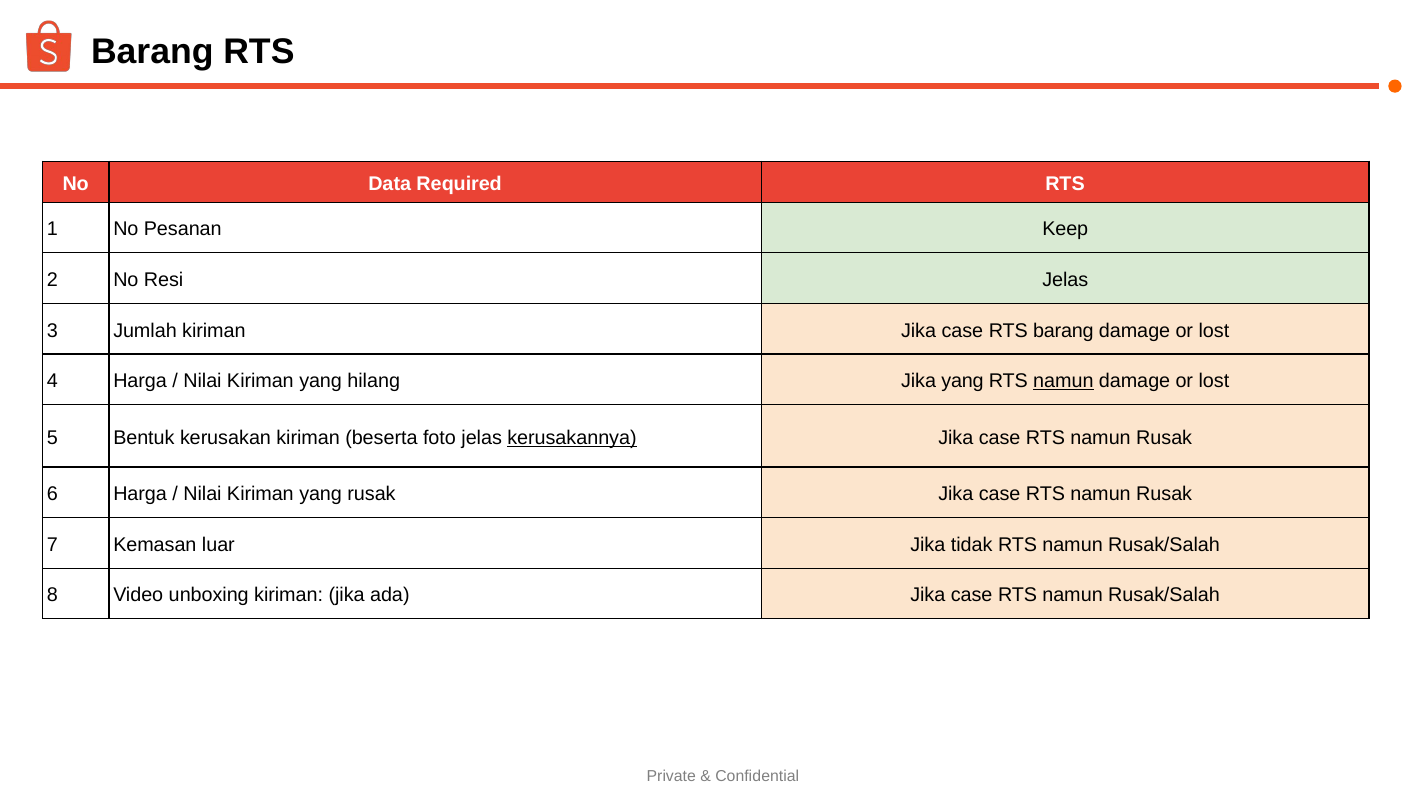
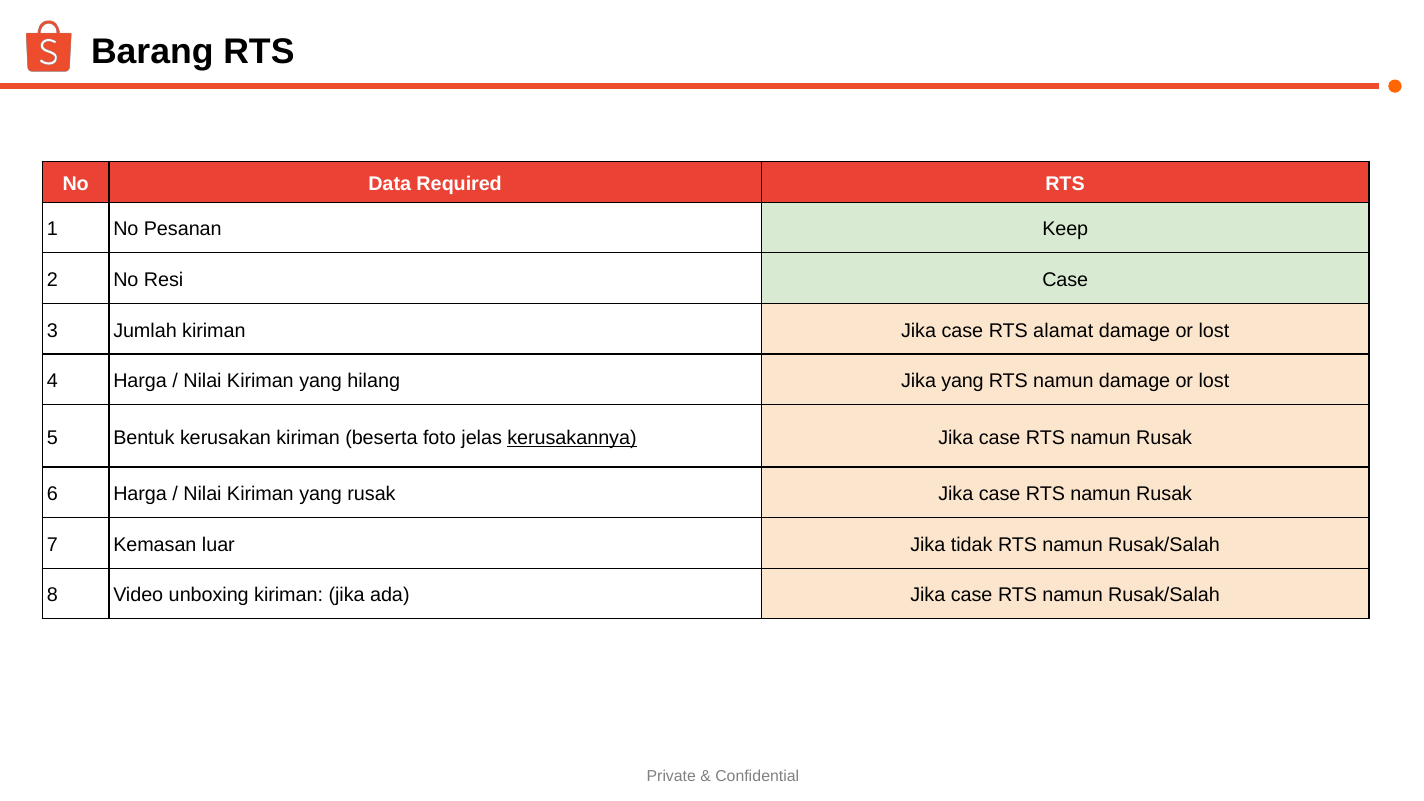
Resi Jelas: Jelas -> Case
RTS barang: barang -> alamat
namun at (1063, 381) underline: present -> none
